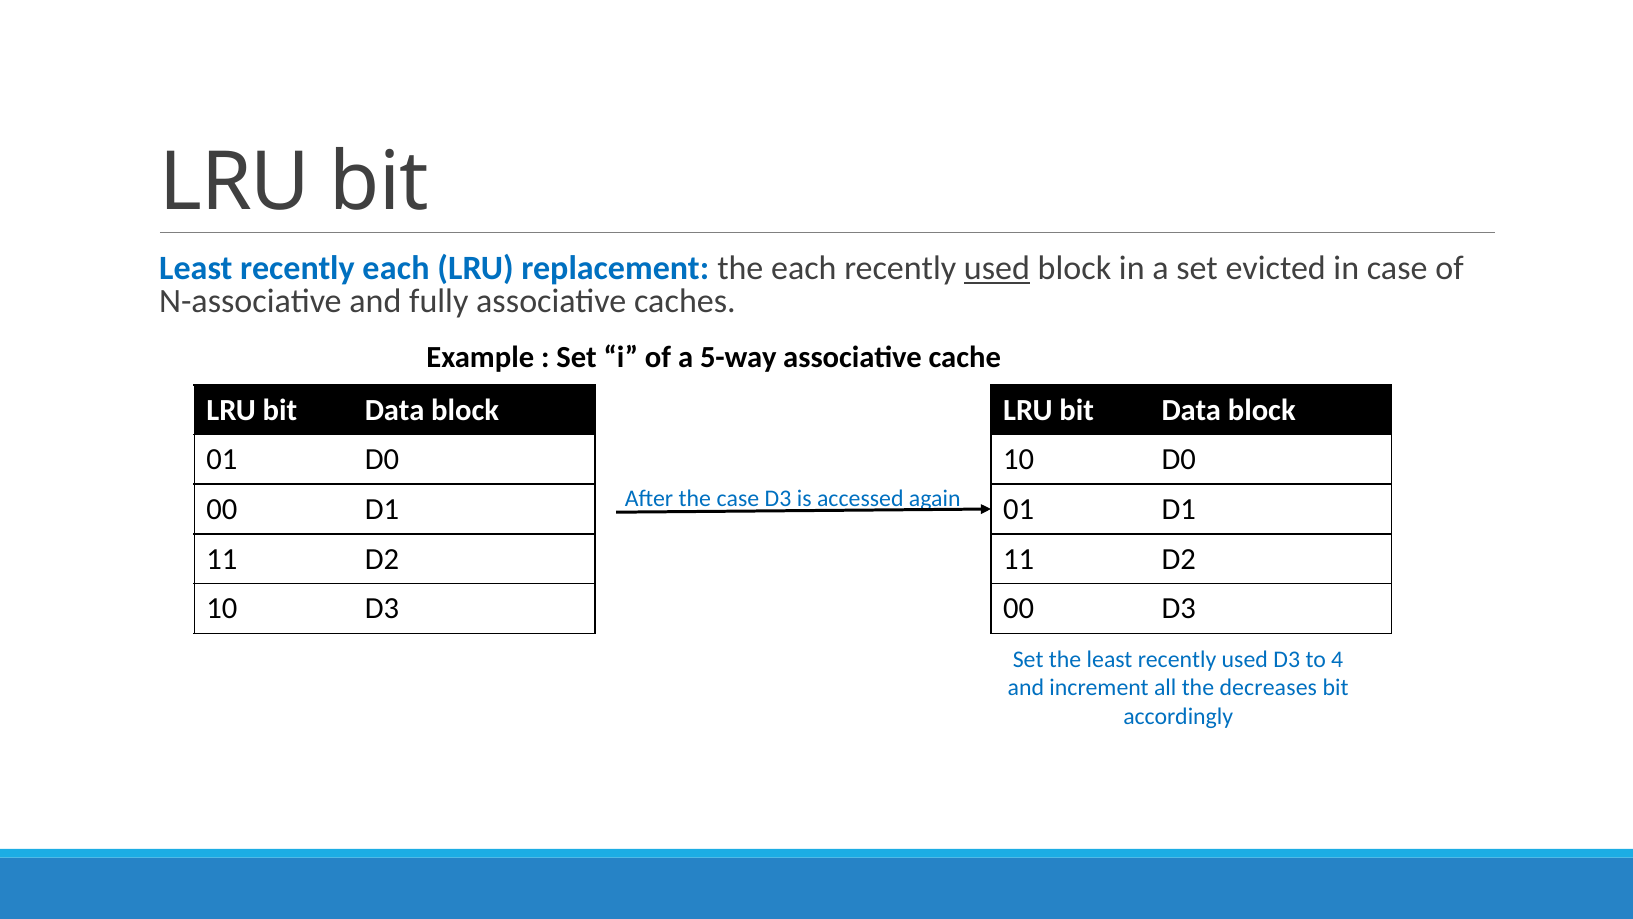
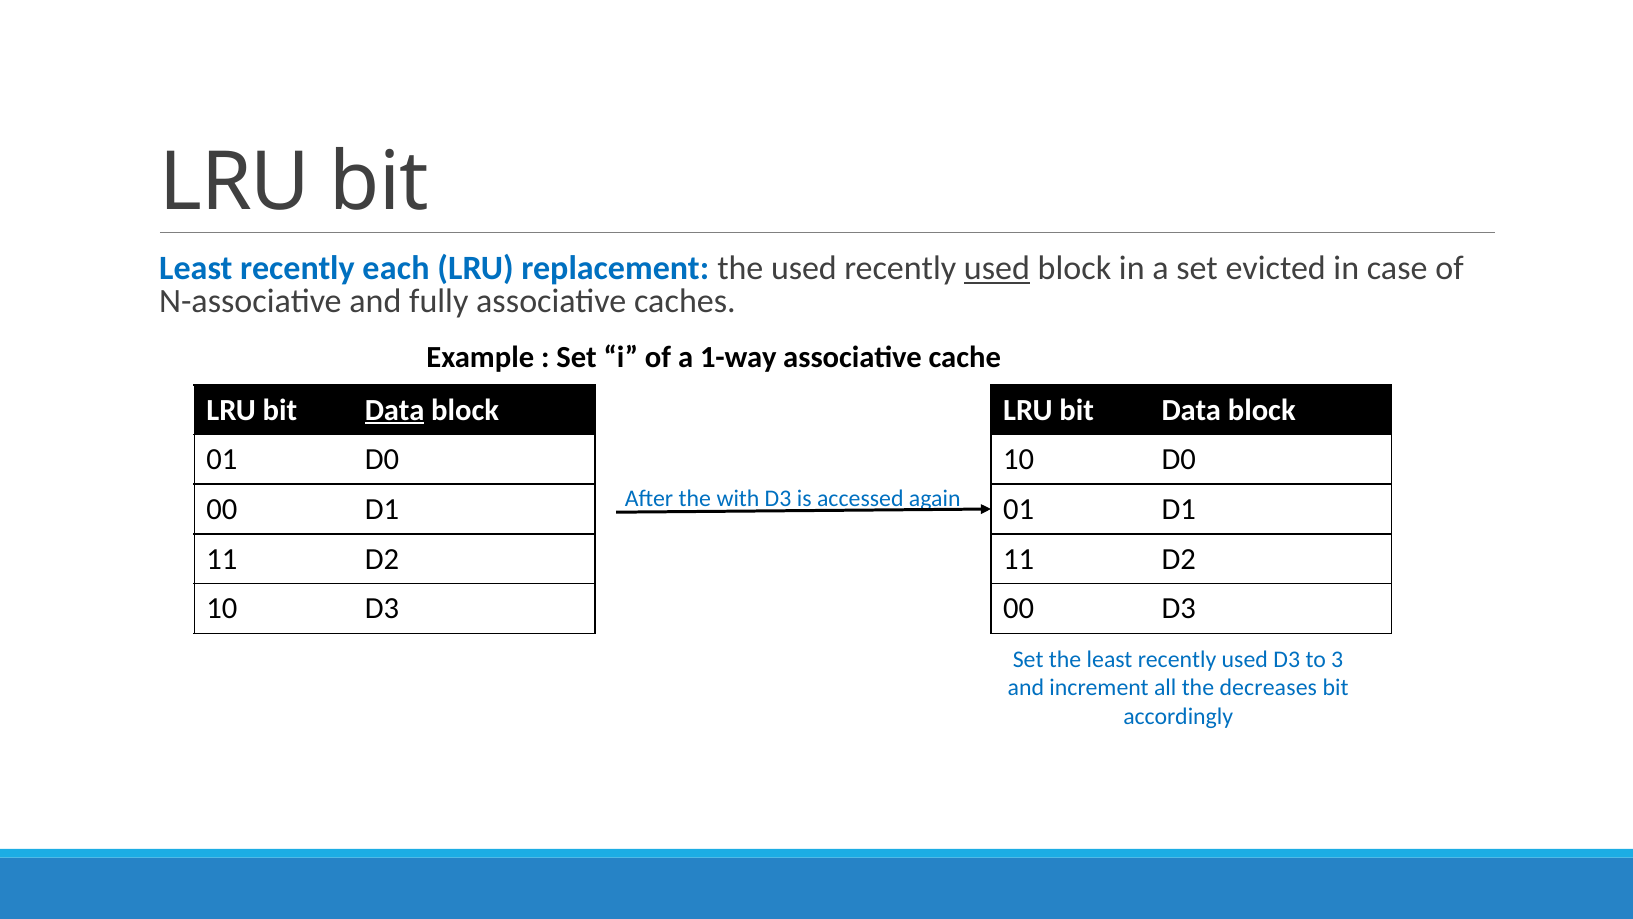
the each: each -> used
5-way: 5-way -> 1-way
Data at (395, 410) underline: none -> present
the case: case -> with
4: 4 -> 3
